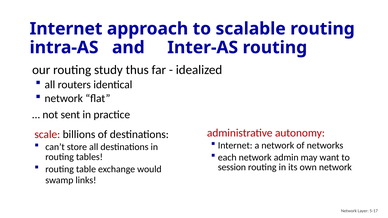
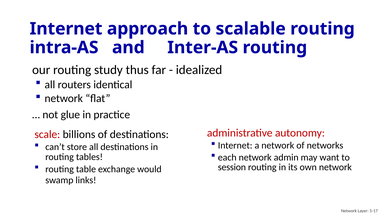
sent: sent -> glue
